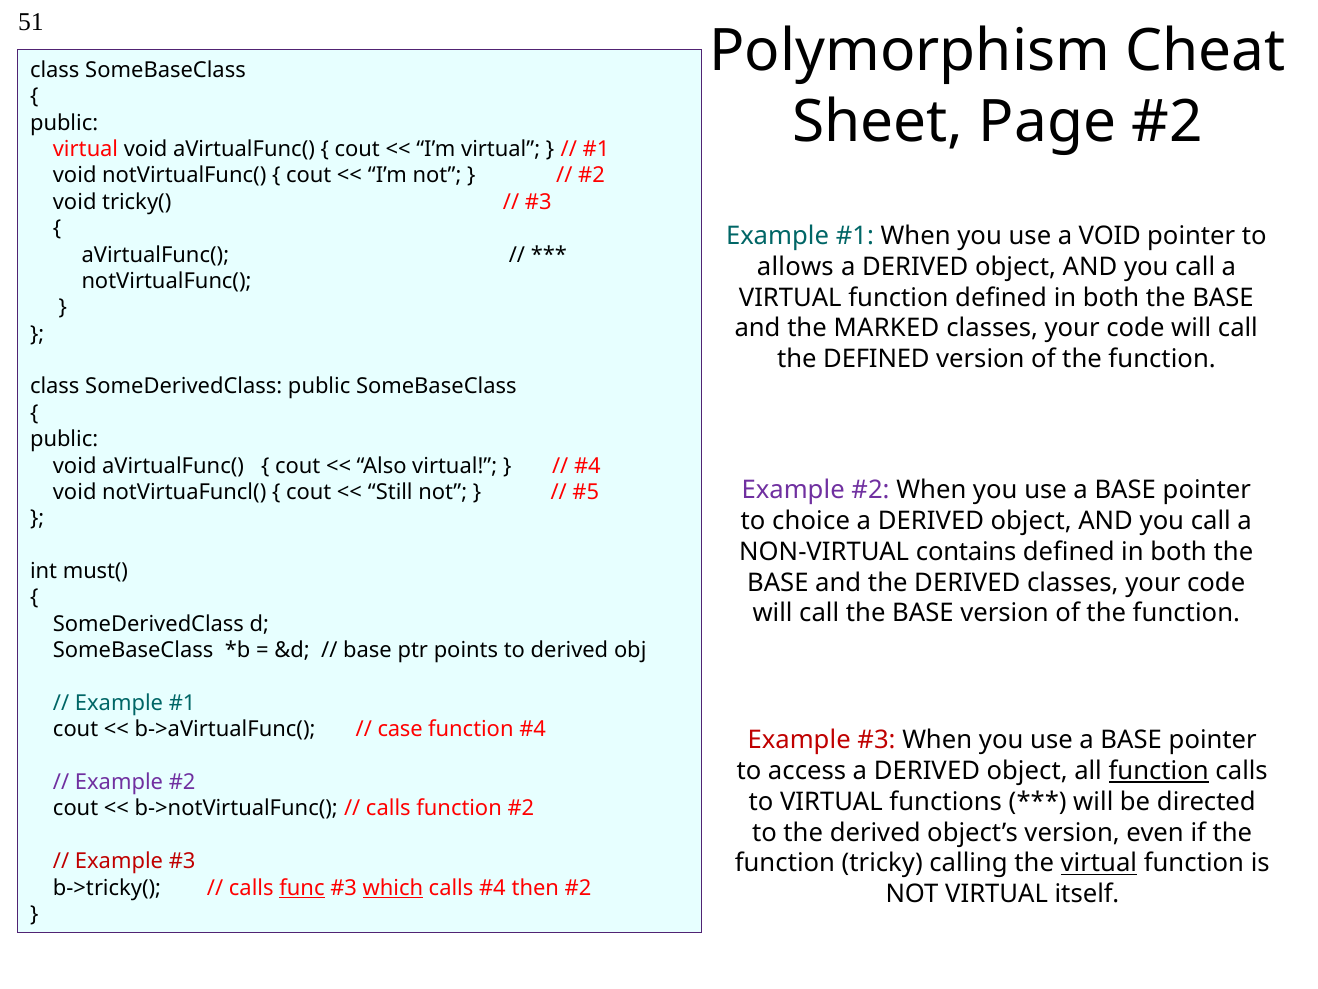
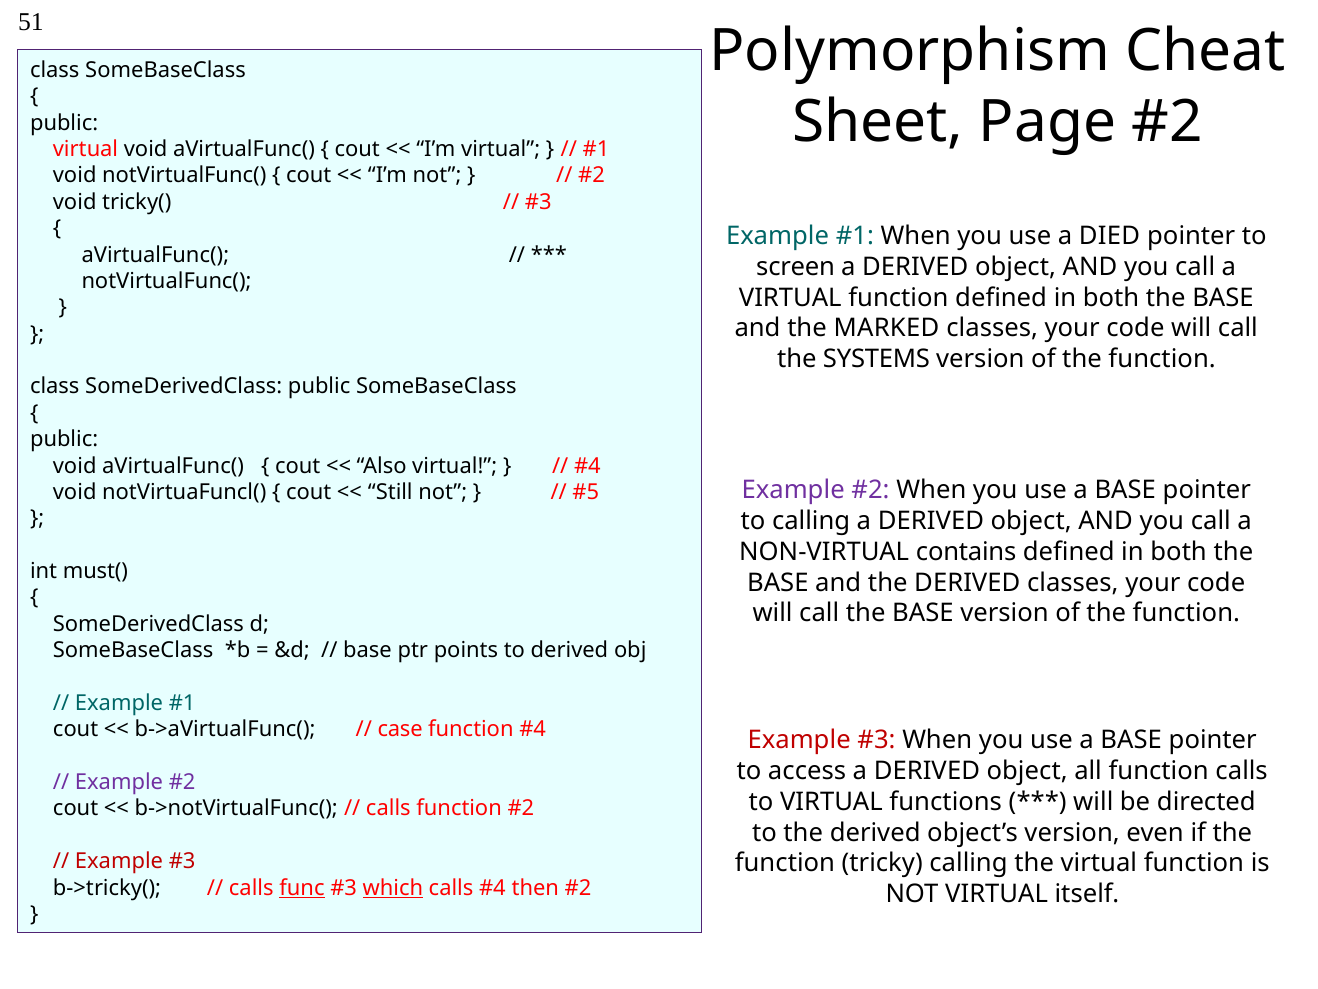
a VOID: VOID -> DIED
allows: allows -> screen
the DEFINED: DEFINED -> SYSTEMS
to choice: choice -> calling
function at (1159, 771) underline: present -> none
virtual at (1099, 863) underline: present -> none
